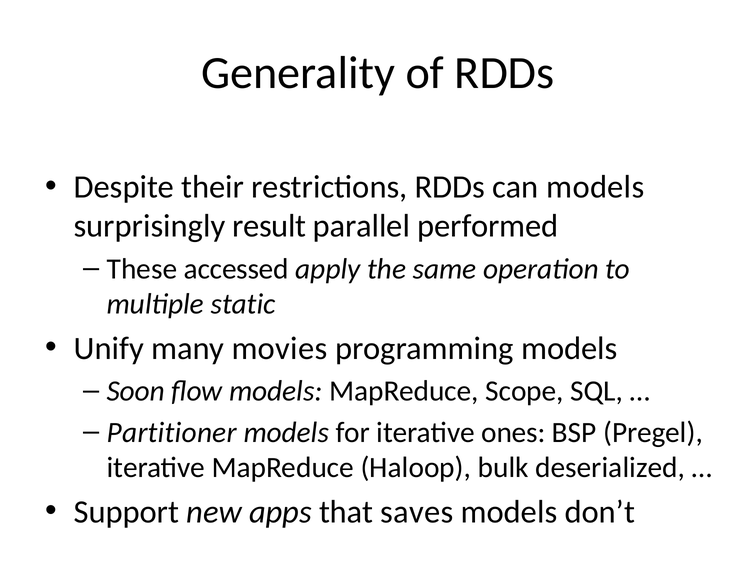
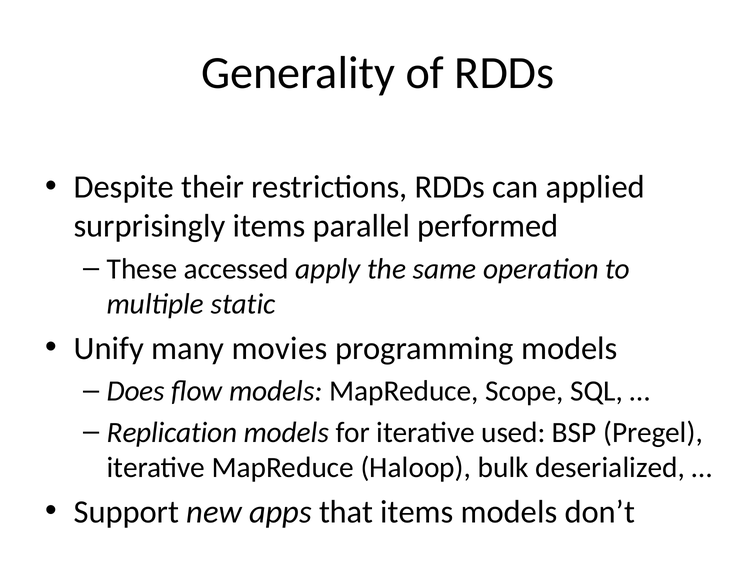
can models: models -> applied
surprisingly result: result -> items
Soon: Soon -> Does
Partitioner: Partitioner -> Replication
ones: ones -> used
that saves: saves -> items
